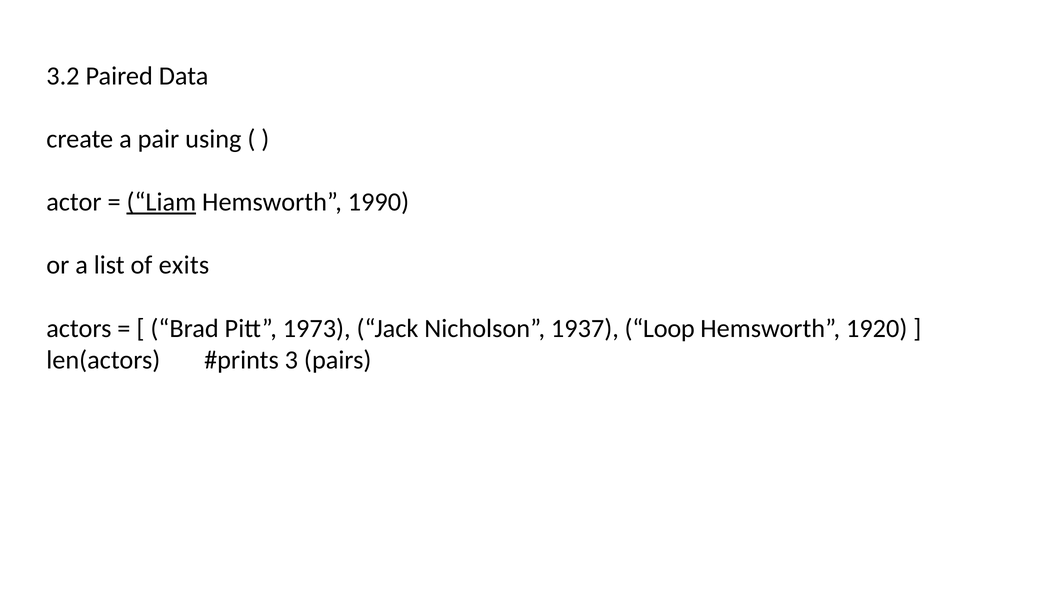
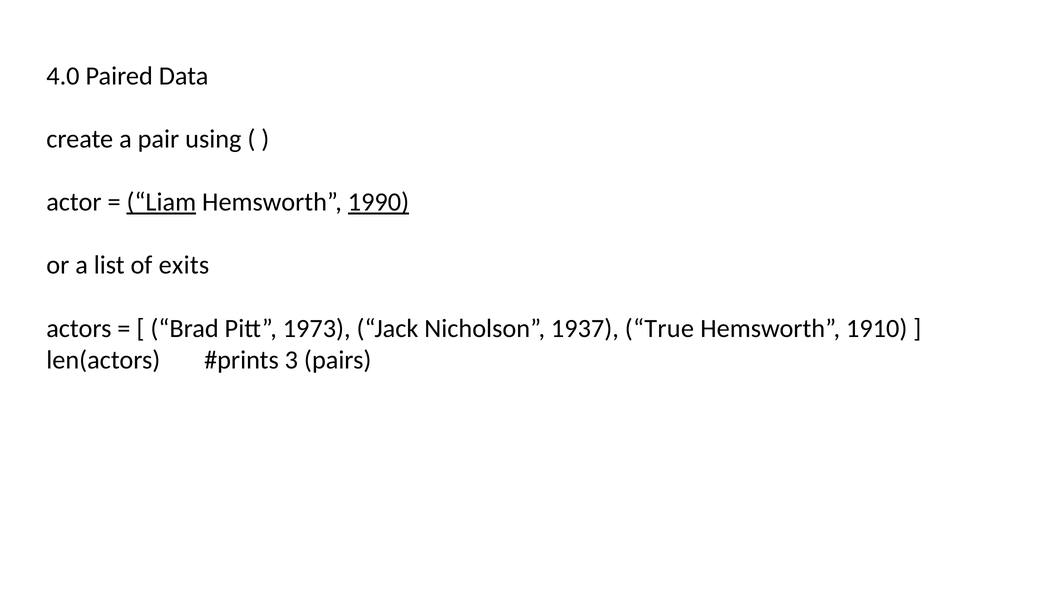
3.2: 3.2 -> 4.0
1990 underline: none -> present
Loop: Loop -> True
1920: 1920 -> 1910
